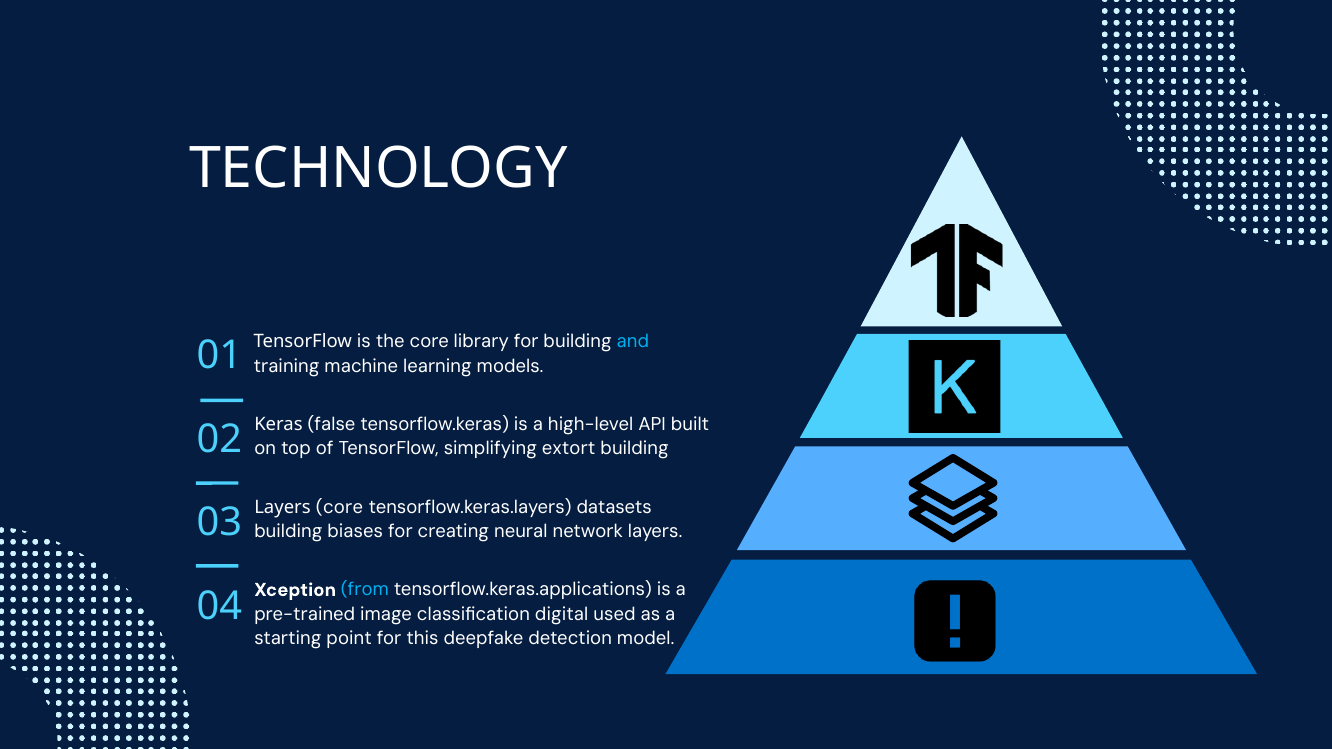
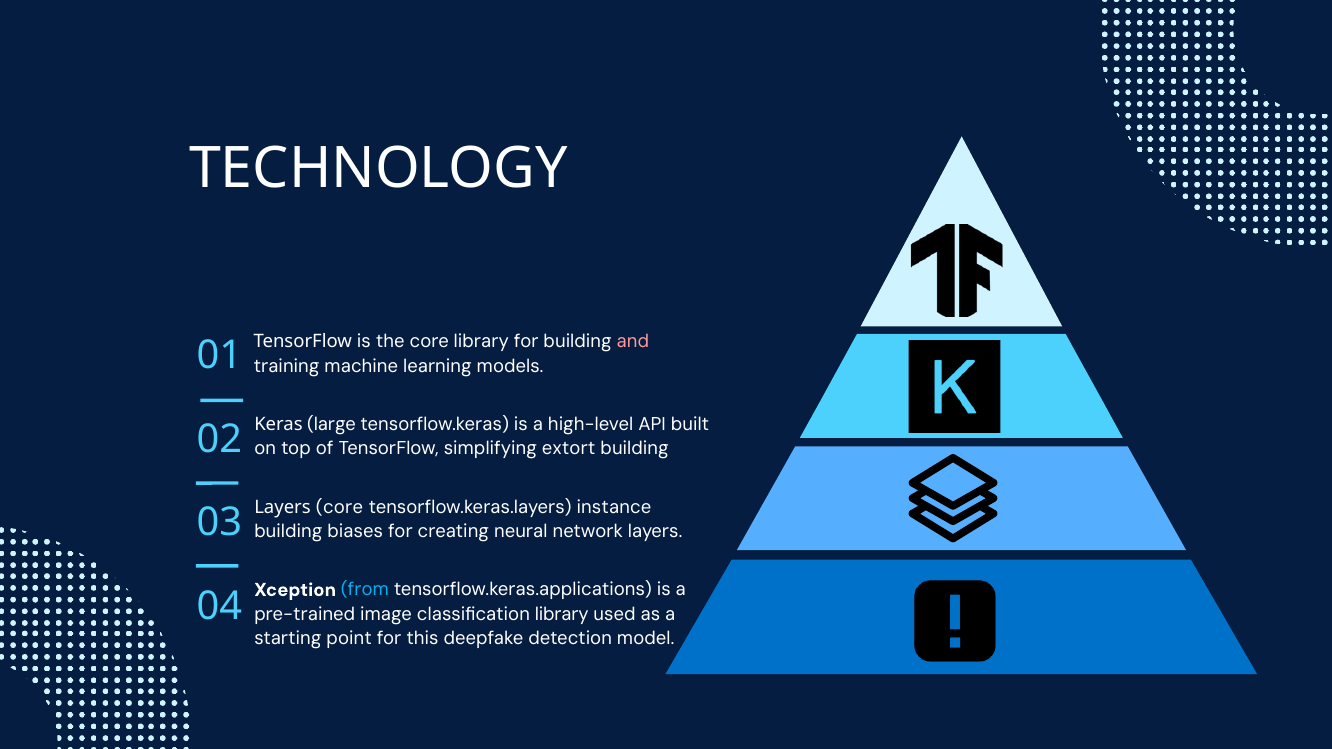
and colour: light blue -> pink
false: false -> large
datasets: datasets -> instance
classification digital: digital -> library
